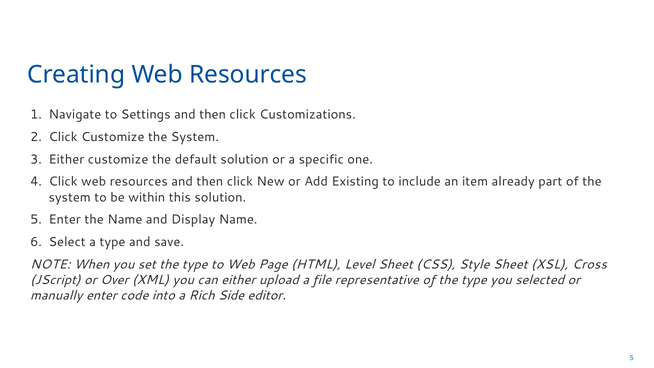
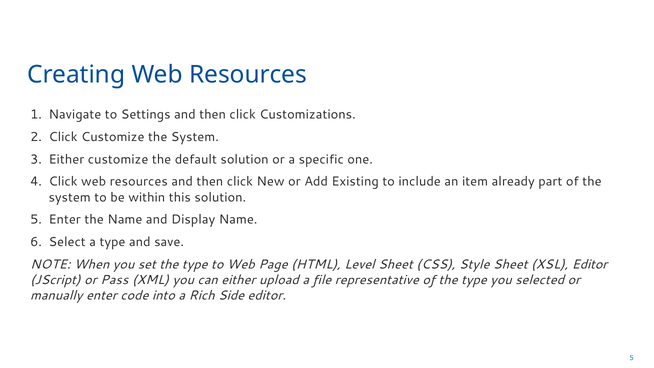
XSL Cross: Cross -> Editor
Over: Over -> Pass
